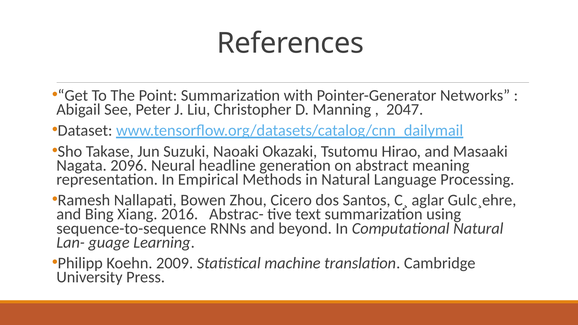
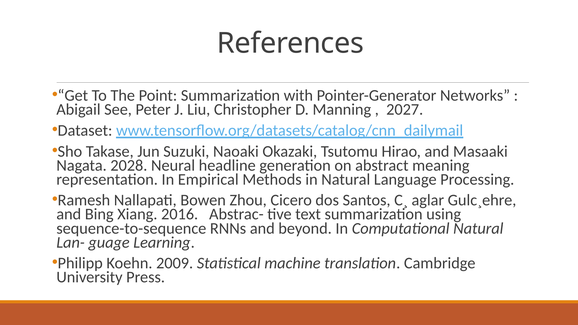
2047: 2047 -> 2027
2096: 2096 -> 2028
